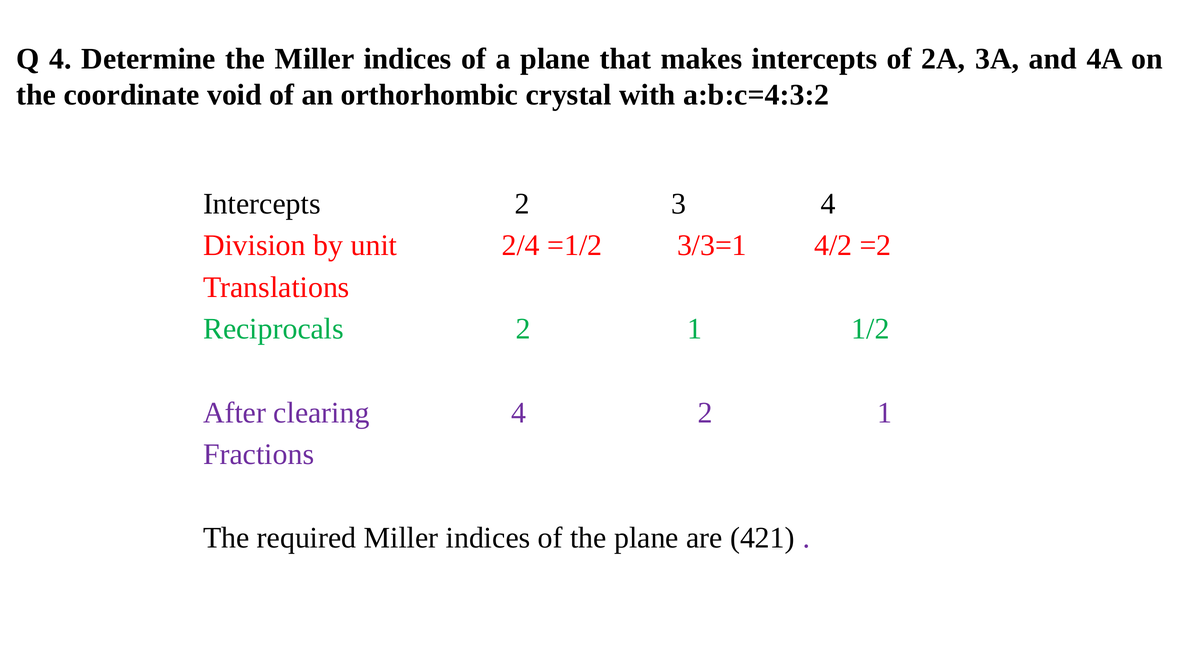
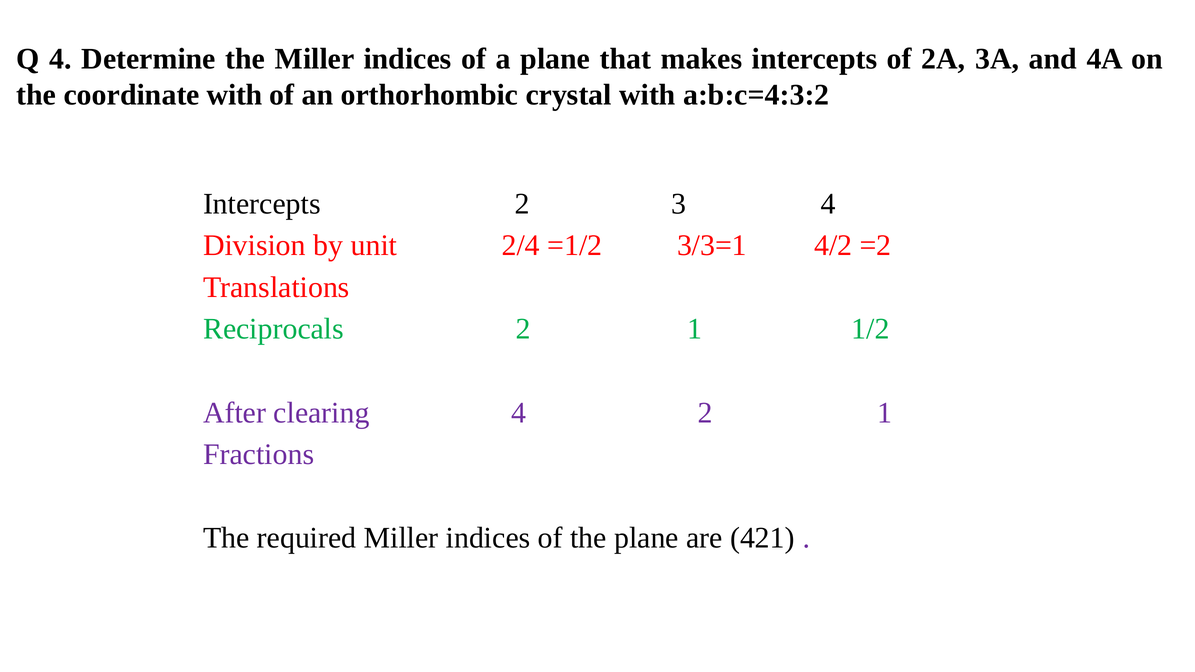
coordinate void: void -> with
